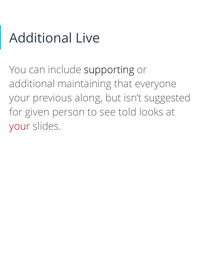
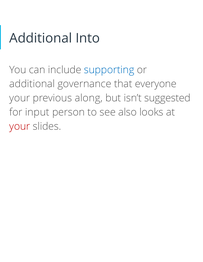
Live: Live -> Into
supporting colour: black -> blue
maintaining: maintaining -> governance
given: given -> input
told: told -> also
